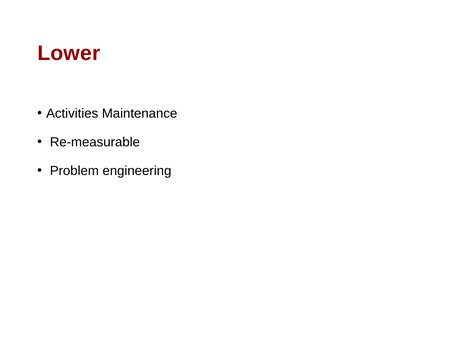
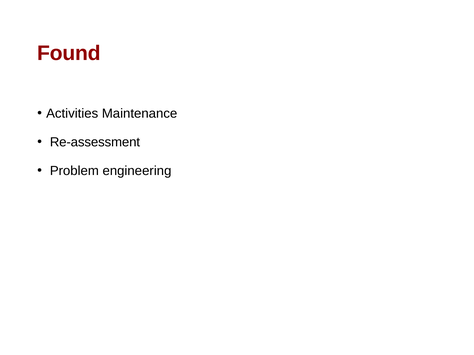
Lower: Lower -> Found
Re-measurable: Re-measurable -> Re-assessment
